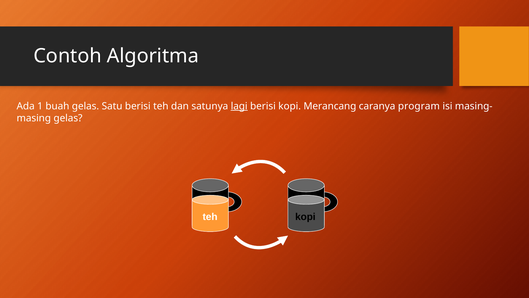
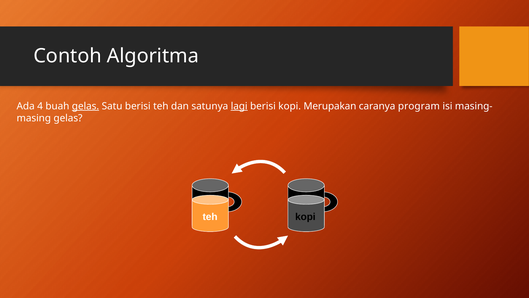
1: 1 -> 4
gelas at (86, 106) underline: none -> present
Merancang: Merancang -> Merupakan
